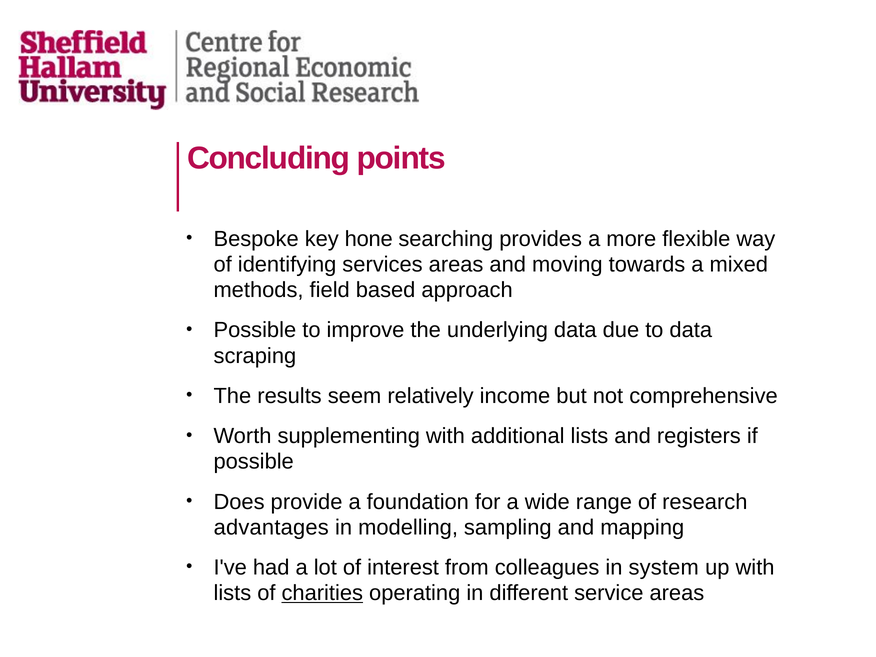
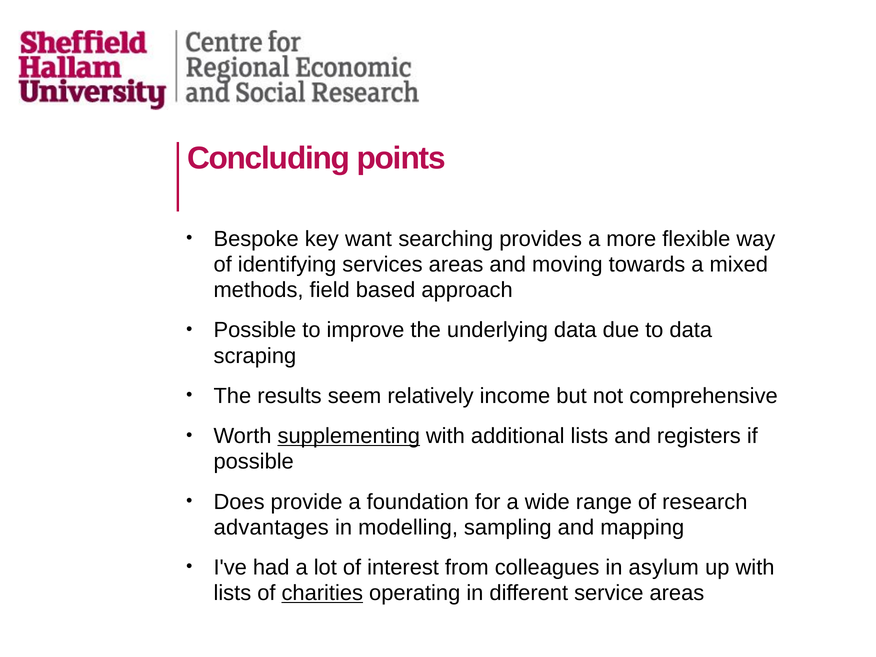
hone: hone -> want
supplementing underline: none -> present
system: system -> asylum
